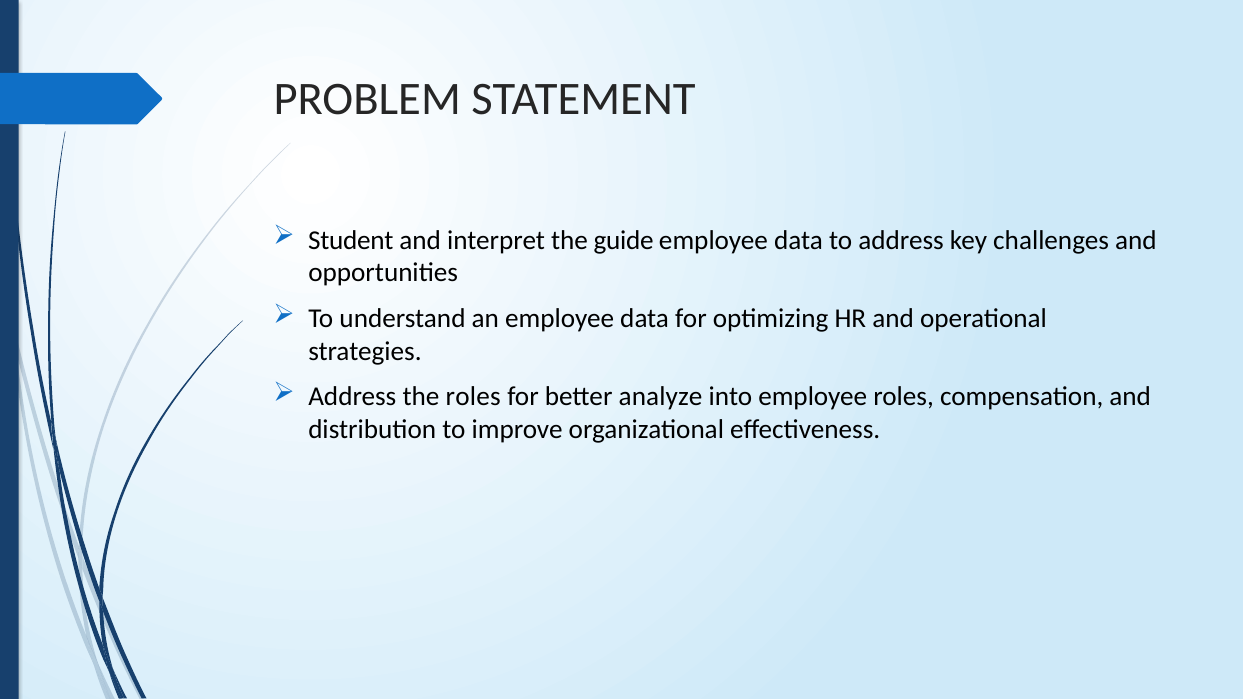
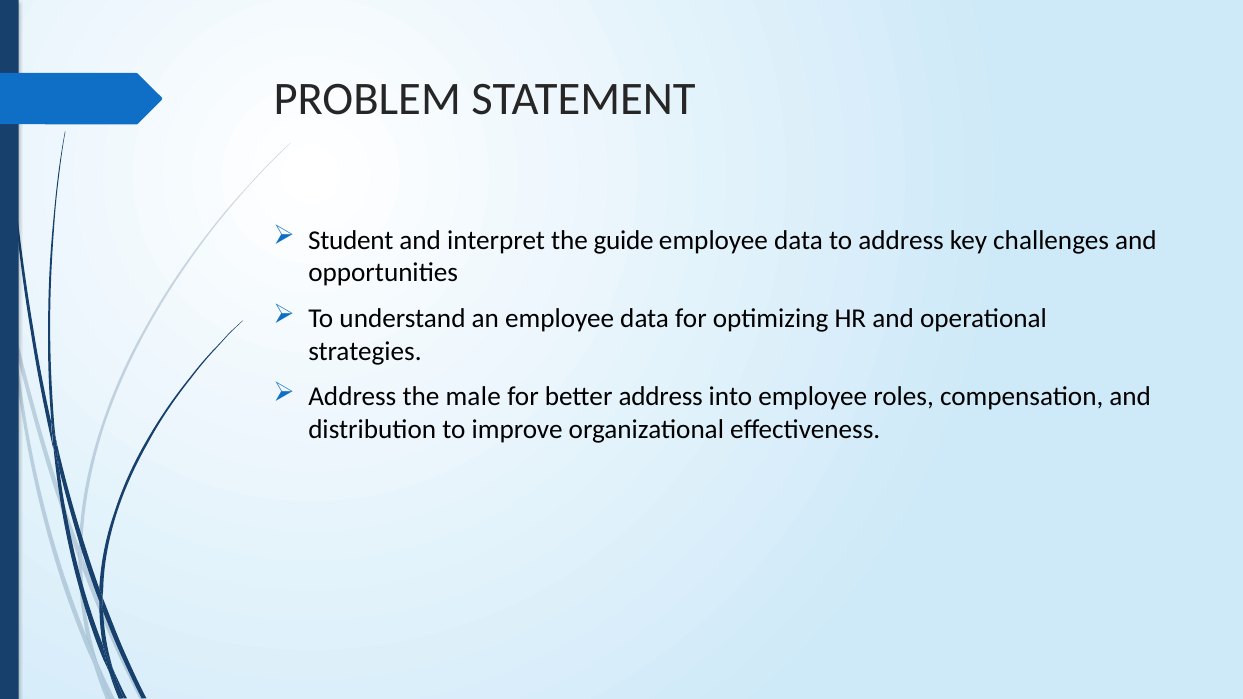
the roles: roles -> male
better analyze: analyze -> address
